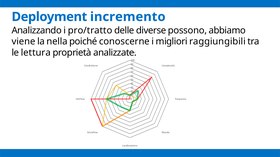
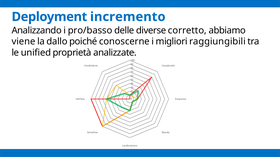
pro/tratto: pro/tratto -> pro/basso
possono: possono -> corretto
nella: nella -> dallo
lettura: lettura -> unified
